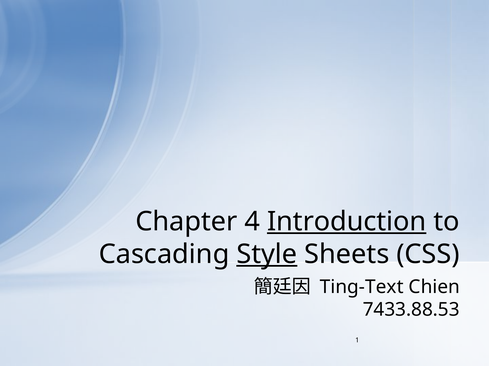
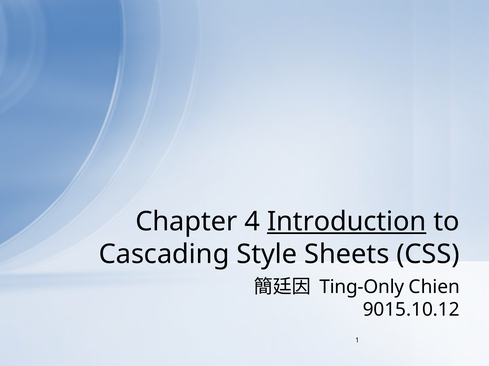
Style underline: present -> none
Ting-Text: Ting-Text -> Ting-Only
7433.88.53: 7433.88.53 -> 9015.10.12
